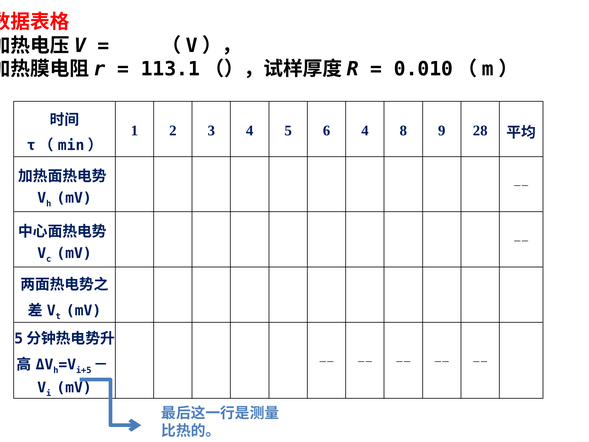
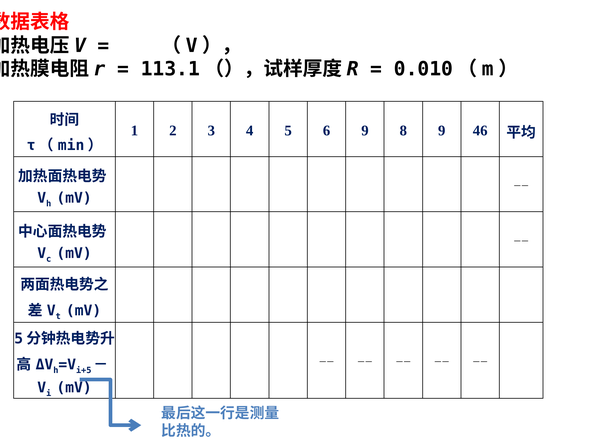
6 4: 4 -> 9
28: 28 -> 46
